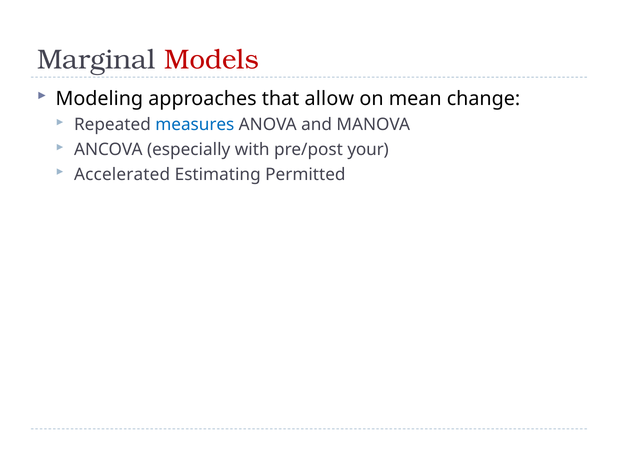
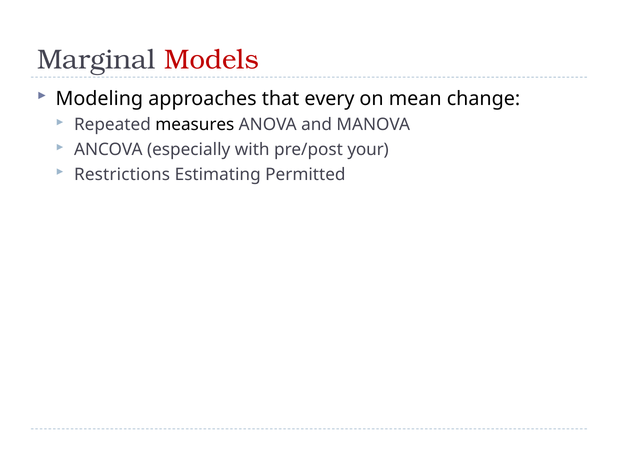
allow: allow -> every
measures colour: blue -> black
Accelerated: Accelerated -> Restrictions
